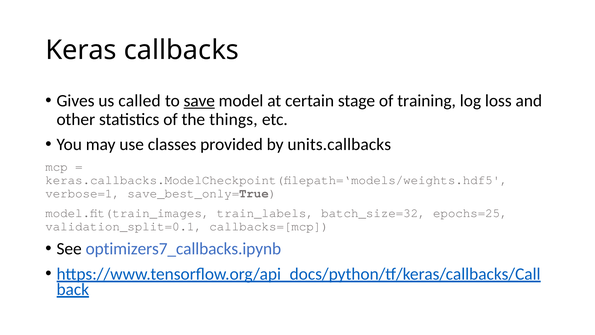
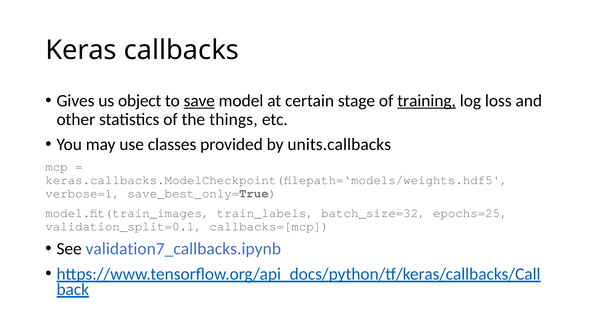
called: called -> object
training underline: none -> present
optimizers7_callbacks.ipynb: optimizers7_callbacks.ipynb -> validation7_callbacks.ipynb
